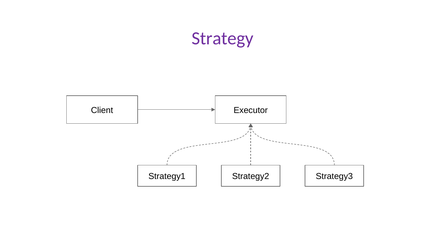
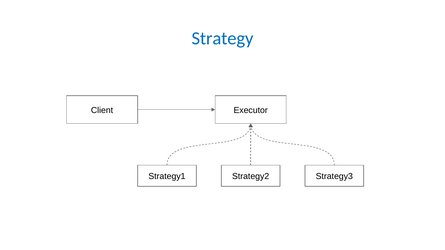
Strategy colour: purple -> blue
